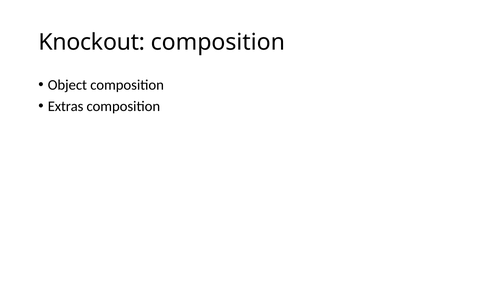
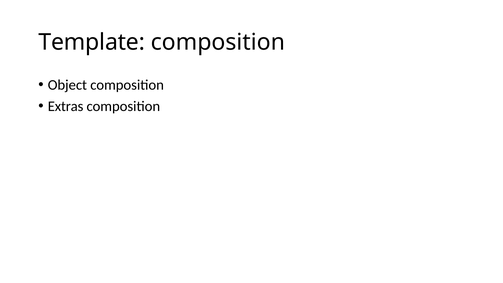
Knockout: Knockout -> Template
